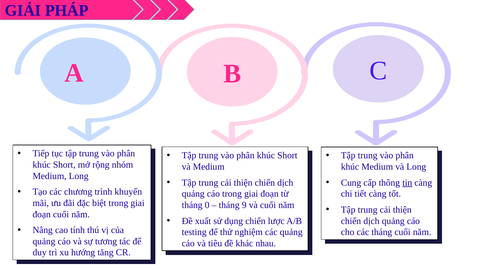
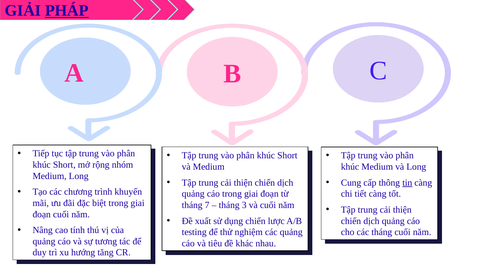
PHÁP underline: none -> present
0: 0 -> 7
9: 9 -> 3
